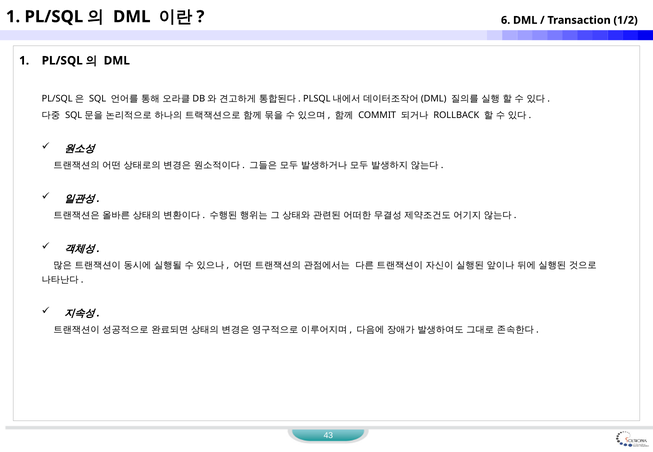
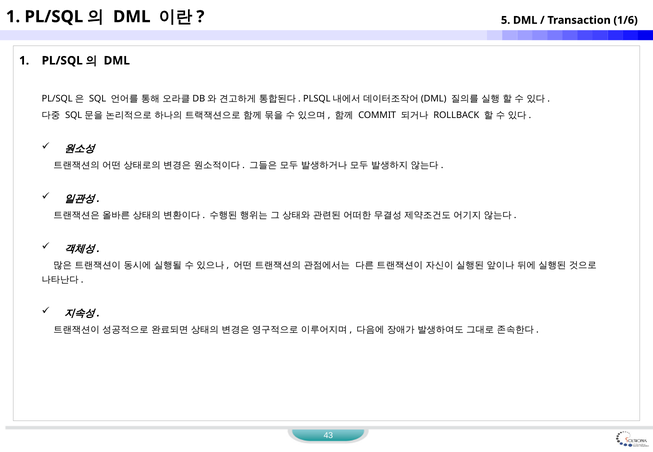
6: 6 -> 5
1/2: 1/2 -> 1/6
